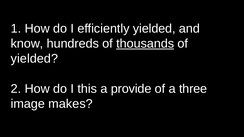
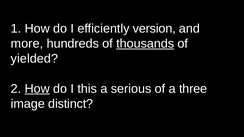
efficiently yielded: yielded -> version
know: know -> more
How at (37, 89) underline: none -> present
provide: provide -> serious
makes: makes -> distinct
